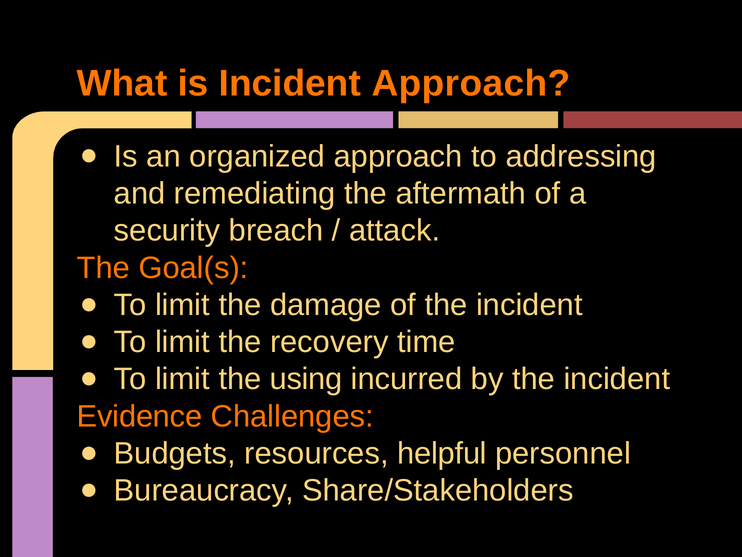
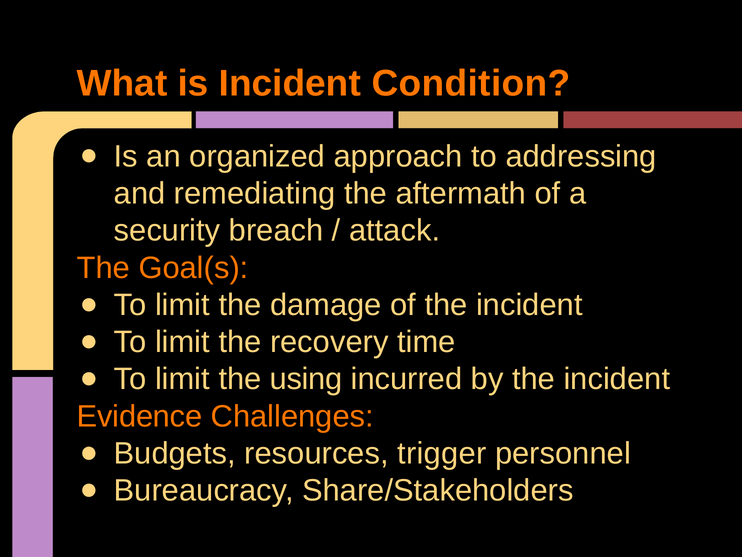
Incident Approach: Approach -> Condition
helpful: helpful -> trigger
